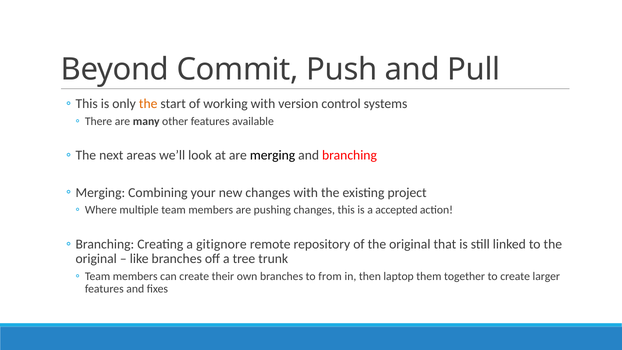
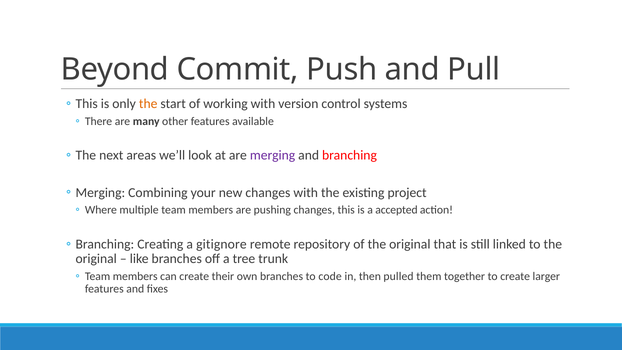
merging at (273, 155) colour: black -> purple
from: from -> code
laptop: laptop -> pulled
